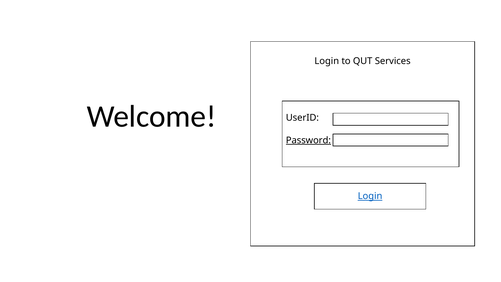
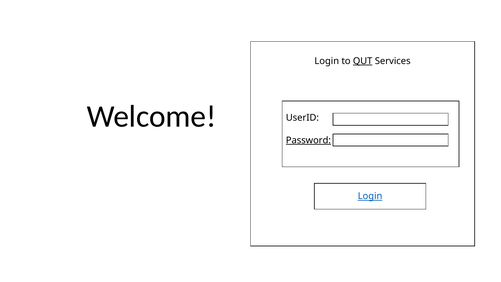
QUT underline: none -> present
